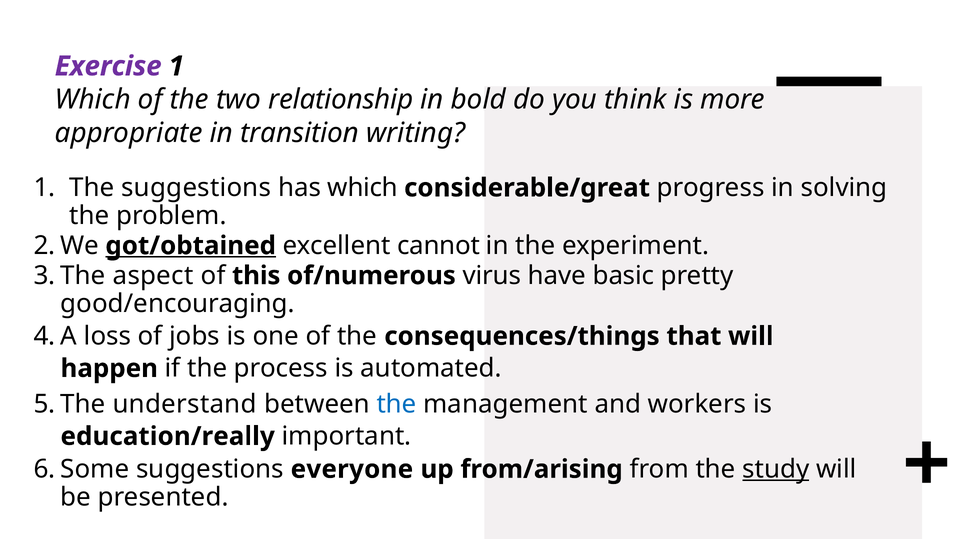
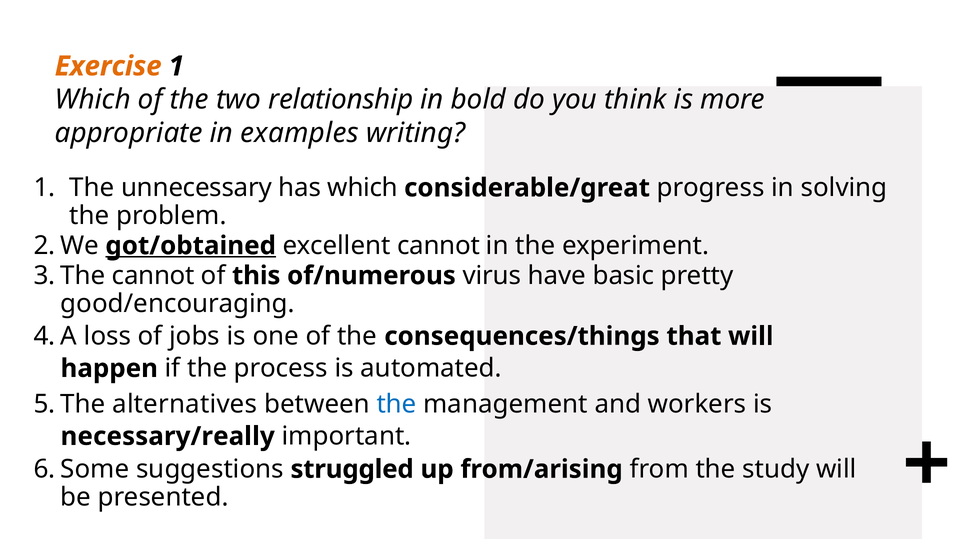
Exercise colour: purple -> orange
transition: transition -> examples
The suggestions: suggestions -> unnecessary
aspect at (153, 276): aspect -> cannot
understand: understand -> alternatives
education/really: education/really -> necessary/really
everyone: everyone -> struggled
study underline: present -> none
